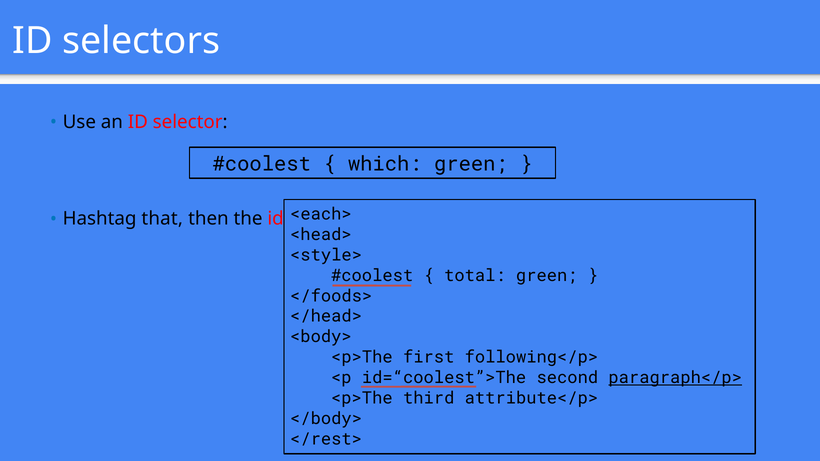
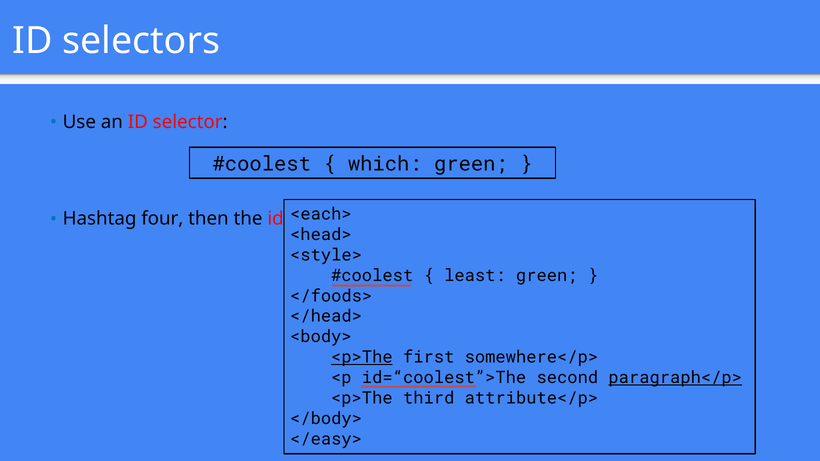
that: that -> four
total: total -> least
<p>The at (362, 358) underline: none -> present
following</p>: following</p> -> somewhere</p>
</rest>: </rest> -> </easy>
